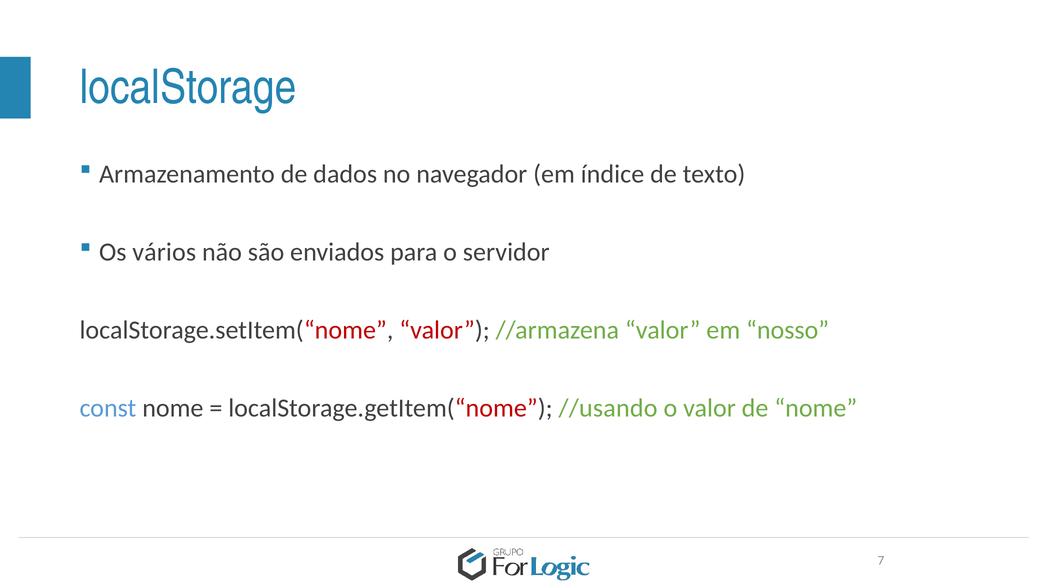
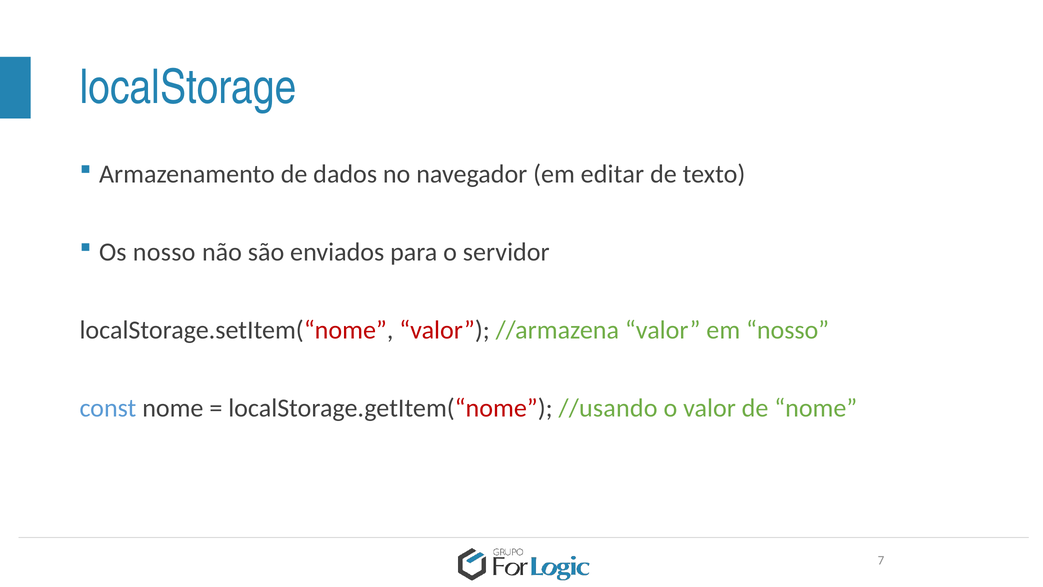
índice: índice -> editar
Os vários: vários -> nosso
